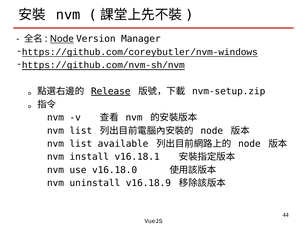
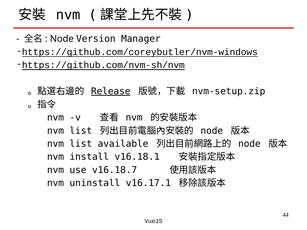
Node at (62, 39) underline: present -> none
v16.18.0: v16.18.0 -> v16.18.7
v16.18.9: v16.18.9 -> v16.17.1
